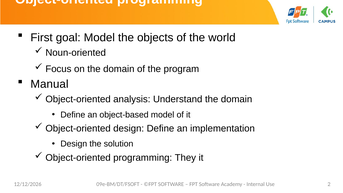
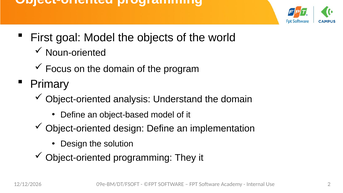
Manual: Manual -> Primary
